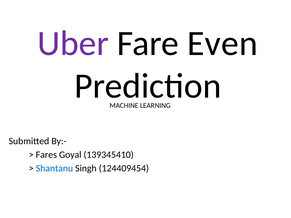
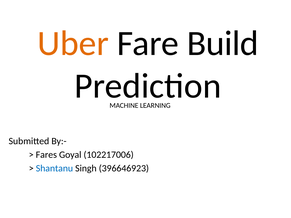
Uber colour: purple -> orange
Even: Even -> Build
139345410: 139345410 -> 102217006
124409454: 124409454 -> 396646923
